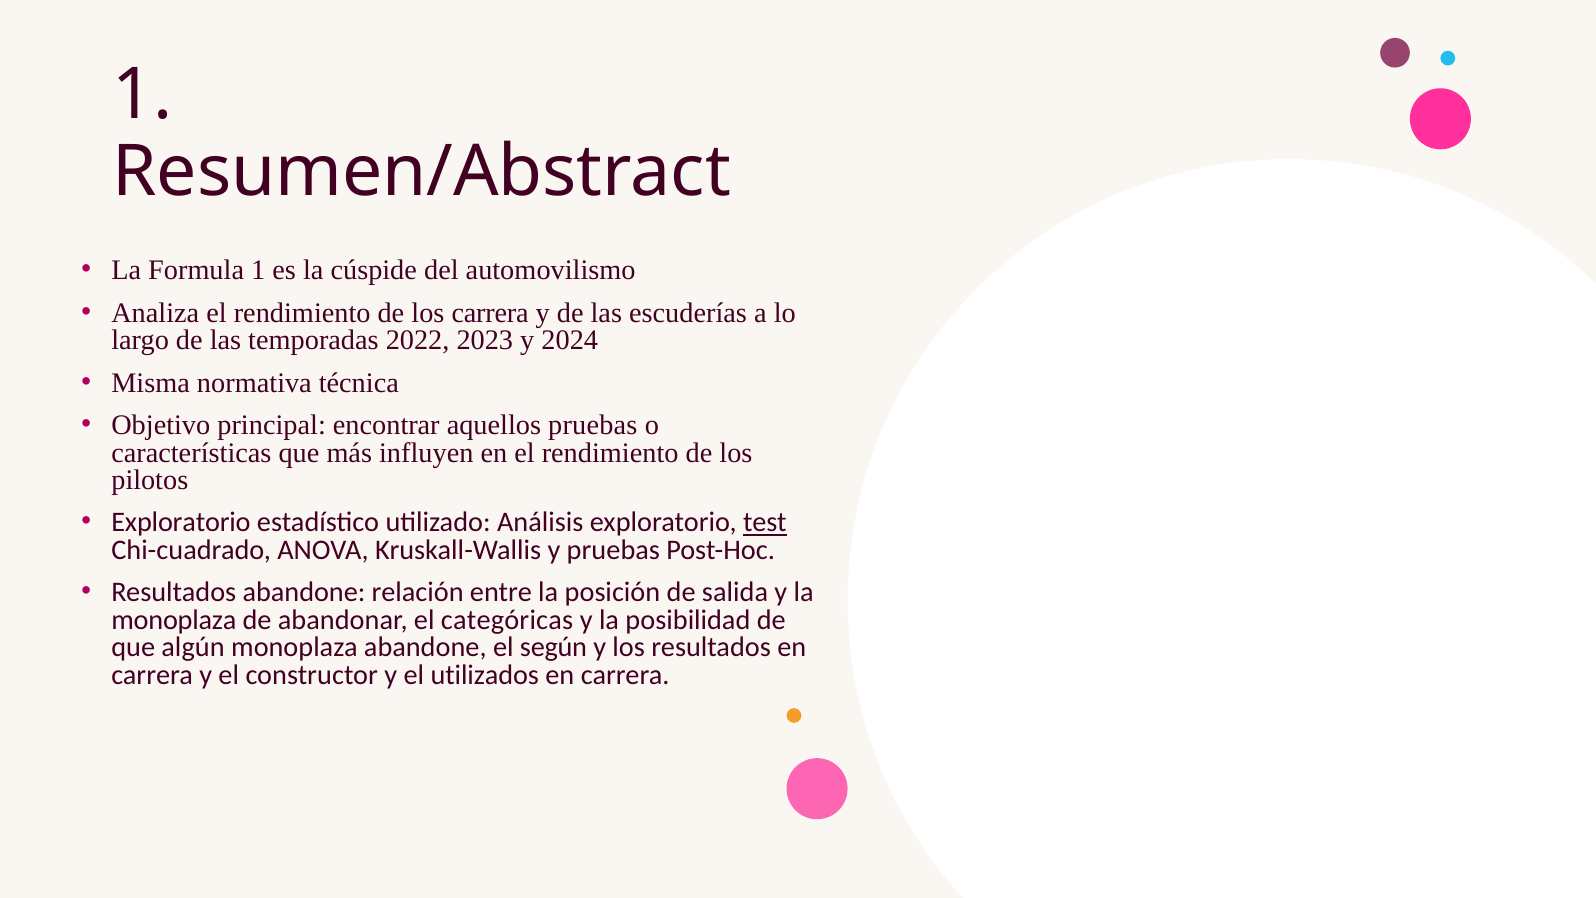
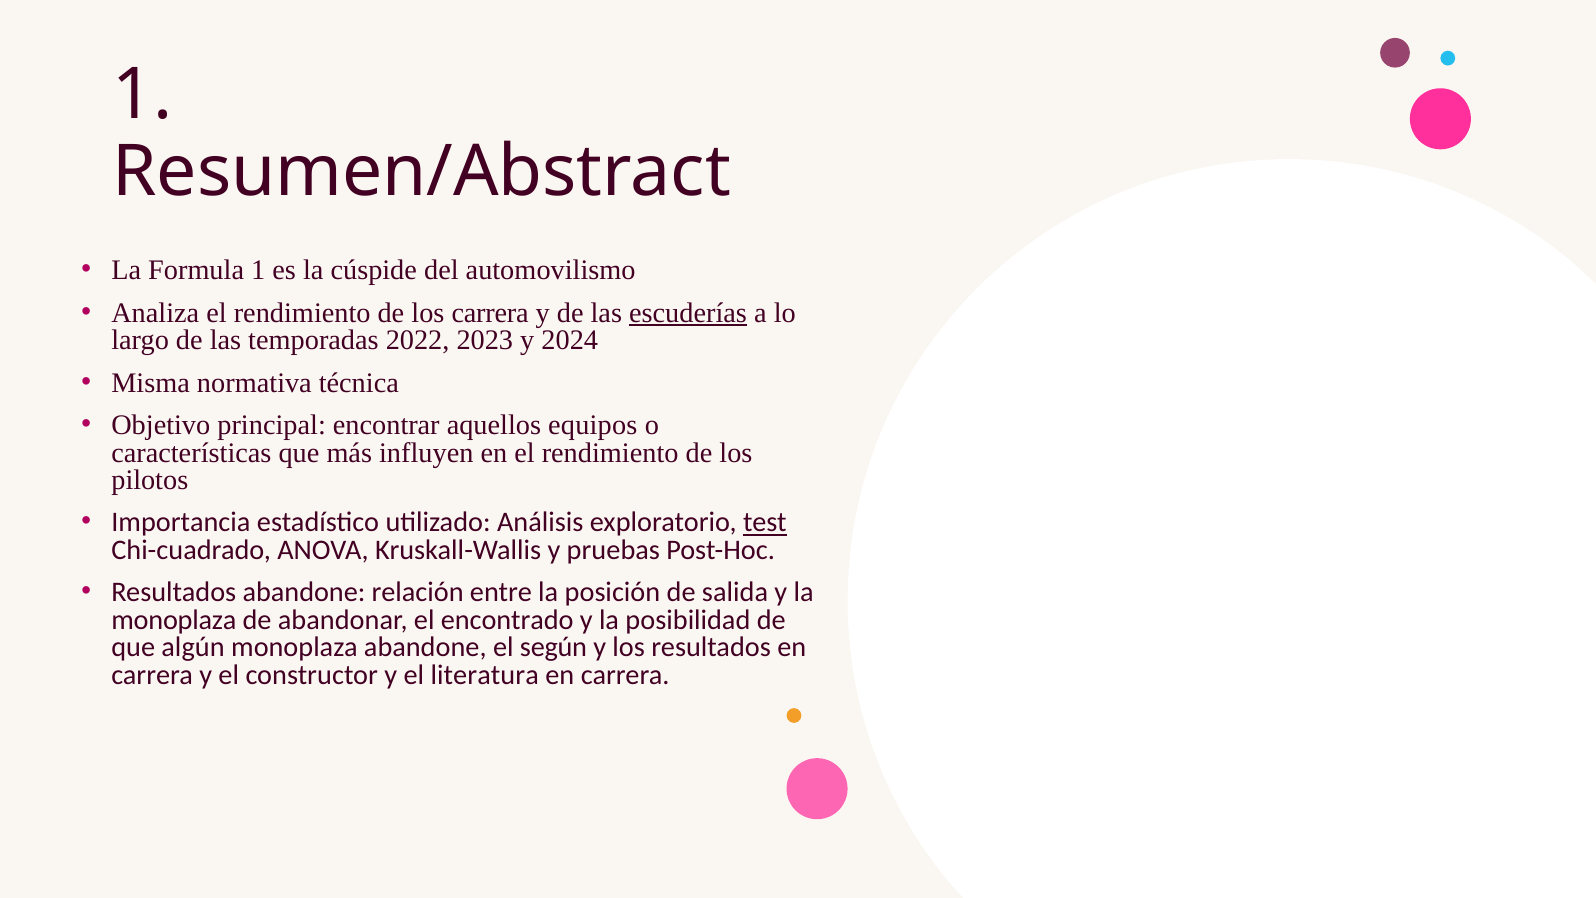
escuderías underline: none -> present
aquellos pruebas: pruebas -> equipos
Exploratorio at (181, 522): Exploratorio -> Importancia
categóricas: categóricas -> encontrado
utilizados: utilizados -> literatura
